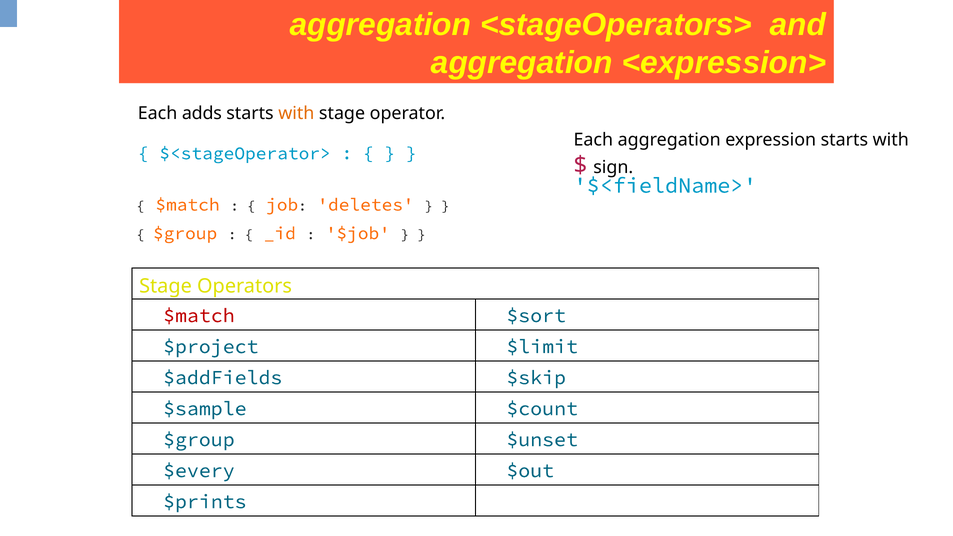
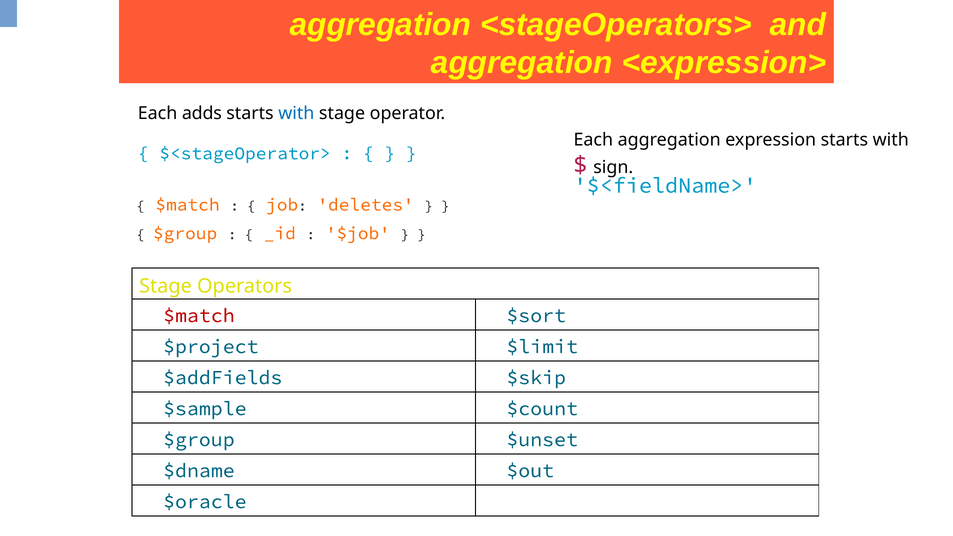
with at (296, 114) colour: orange -> blue
$every: $every -> $dname
$prints: $prints -> $oracle
